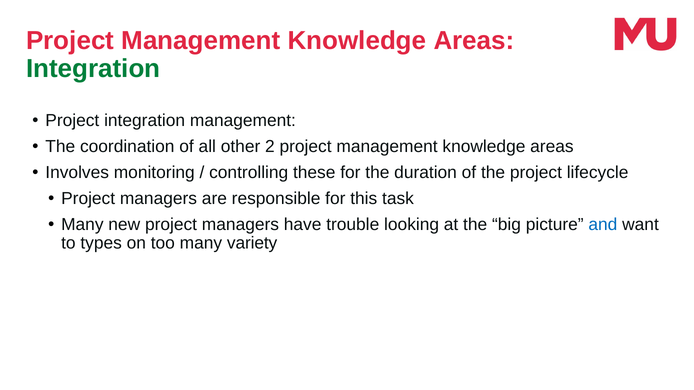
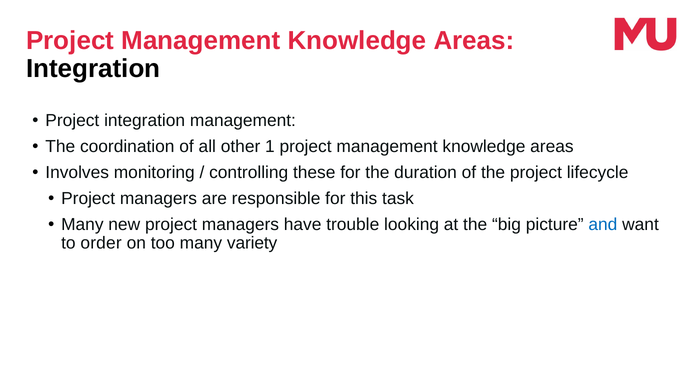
Integration at (93, 69) colour: green -> black
2: 2 -> 1
types: types -> order
